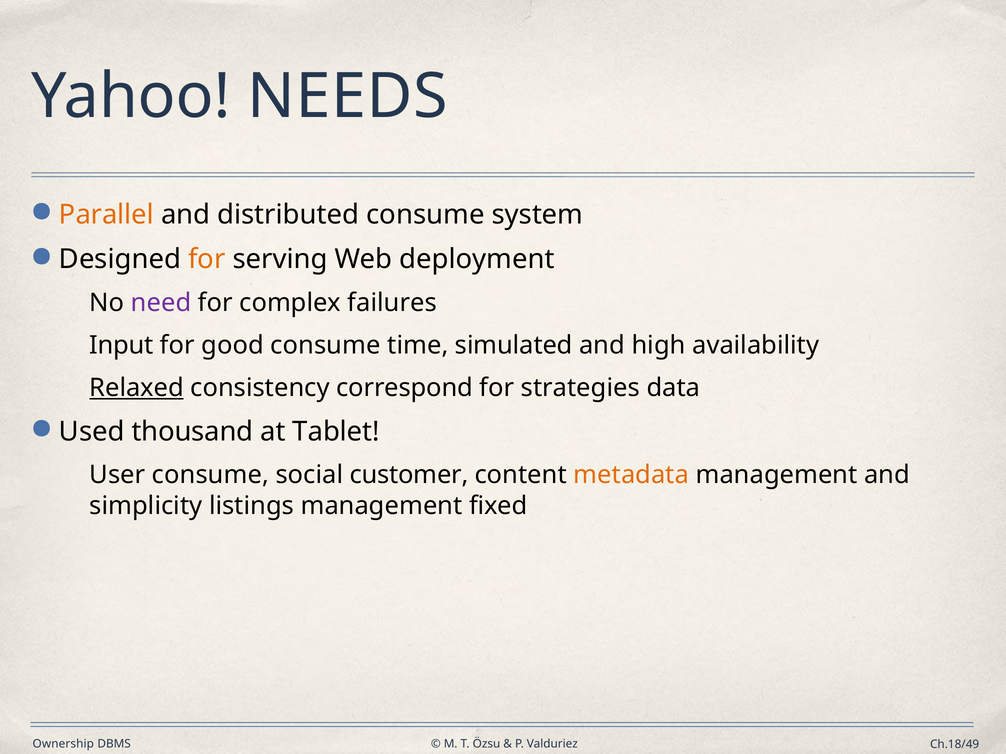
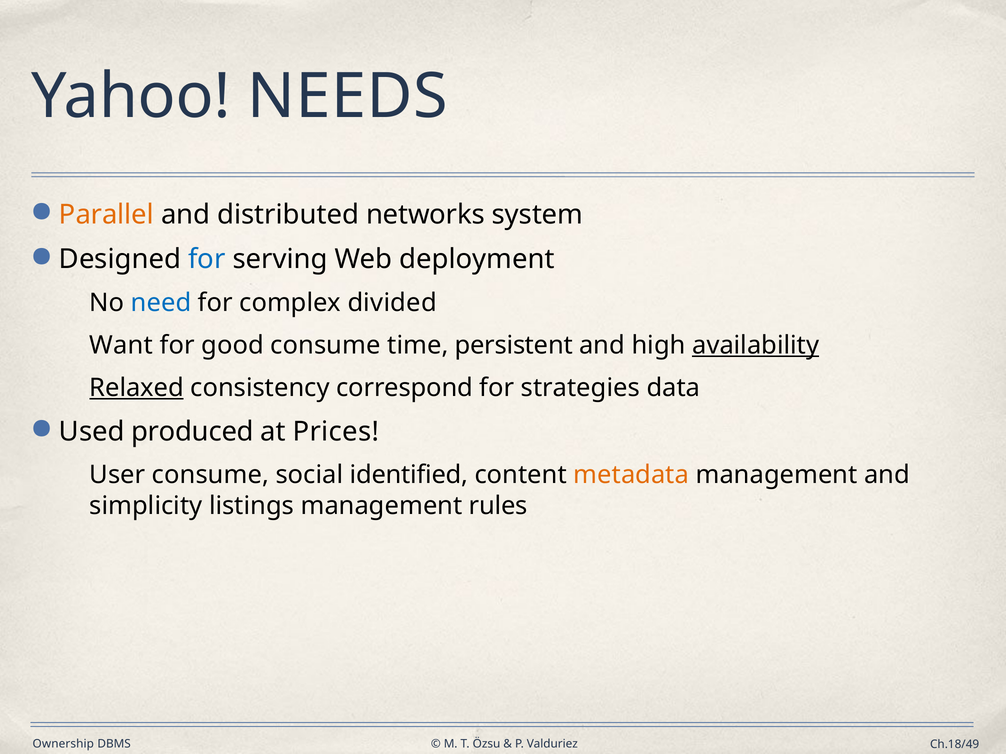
distributed consume: consume -> networks
for at (207, 260) colour: orange -> blue
need colour: purple -> blue
failures: failures -> divided
Input: Input -> Want
simulated: simulated -> persistent
availability underline: none -> present
thousand: thousand -> produced
Tablet: Tablet -> Prices
customer: customer -> identified
fixed: fixed -> rules
